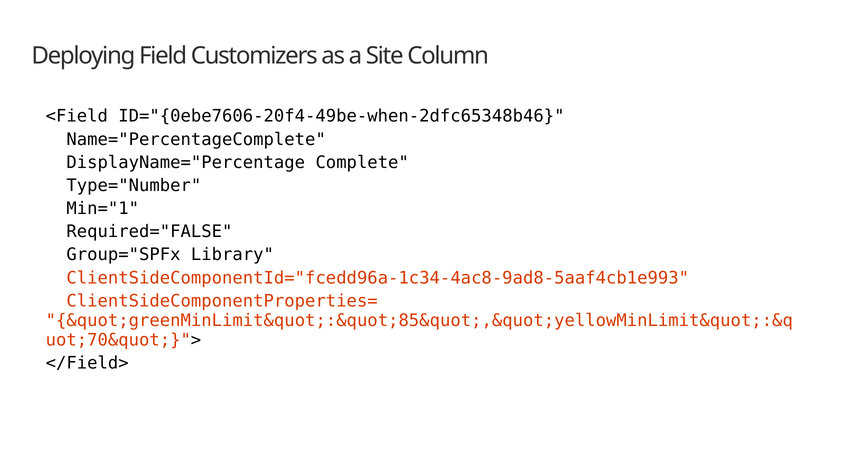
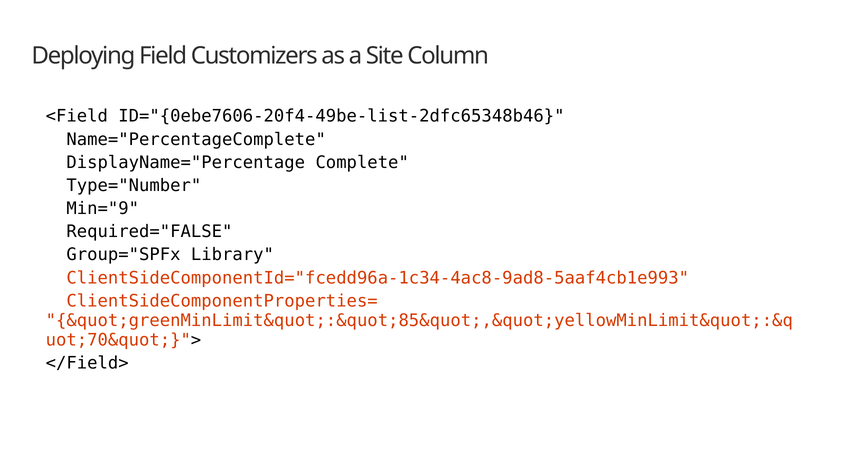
ID="{0ebe7606-20f4-49be-when-2dfc65348b46: ID="{0ebe7606-20f4-49be-when-2dfc65348b46 -> ID="{0ebe7606-20f4-49be-list-2dfc65348b46
Min="1: Min="1 -> Min="9
